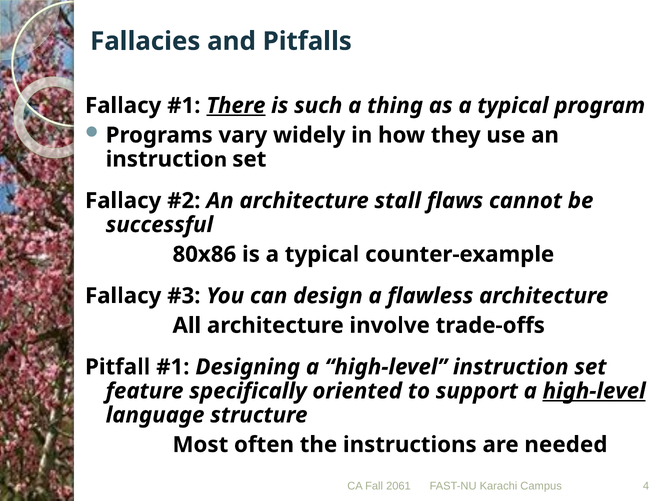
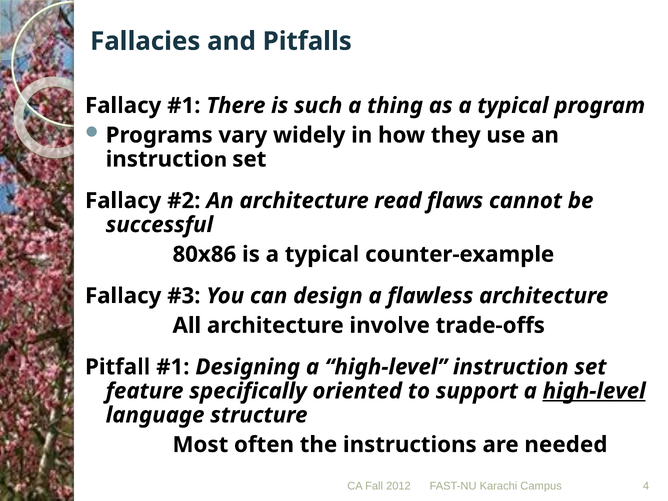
There underline: present -> none
stall: stall -> read
2061: 2061 -> 2012
